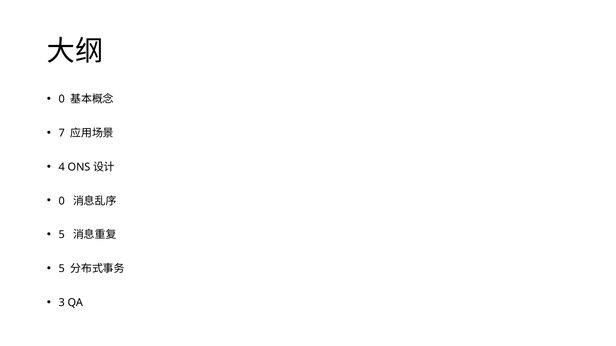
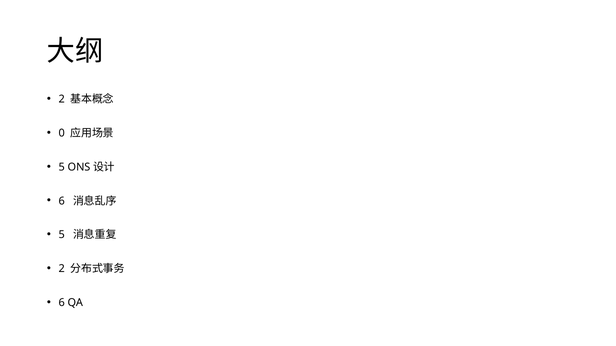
0 at (62, 99): 0 -> 2
7: 7 -> 0
4 at (62, 167): 4 -> 5
0 at (62, 201): 0 -> 6
5 at (62, 269): 5 -> 2
3 at (62, 303): 3 -> 6
